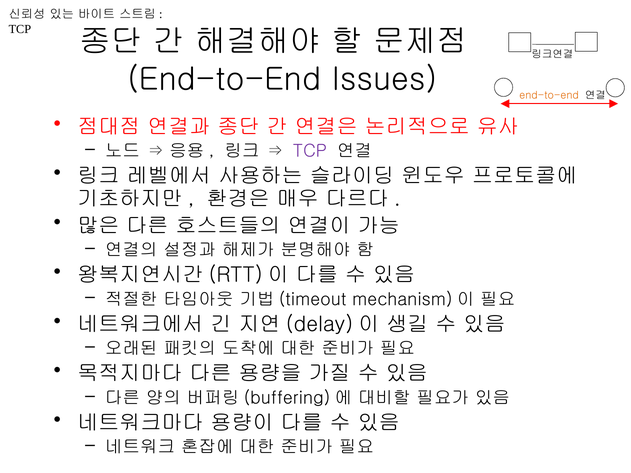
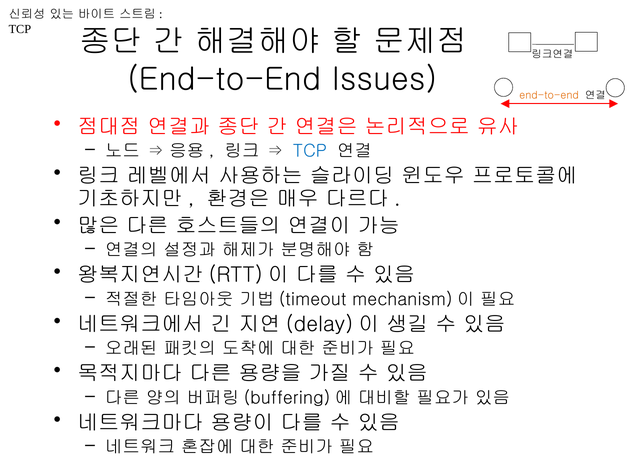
TCP at (310, 151) colour: purple -> blue
